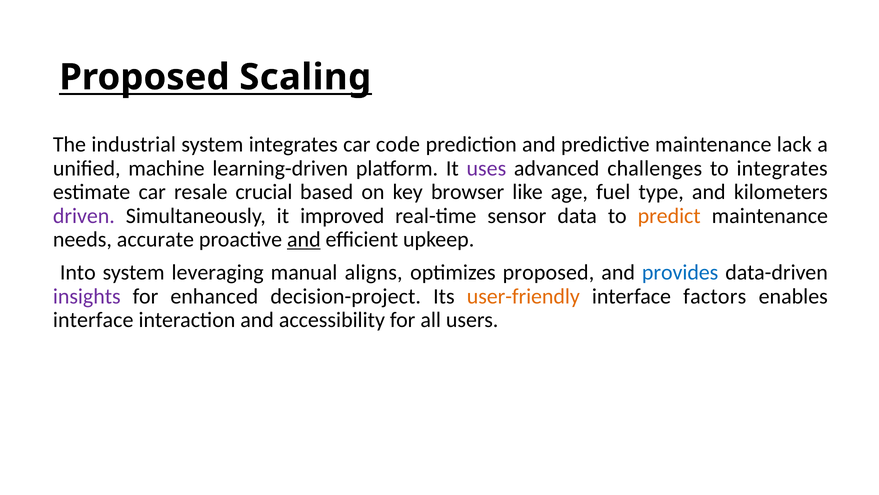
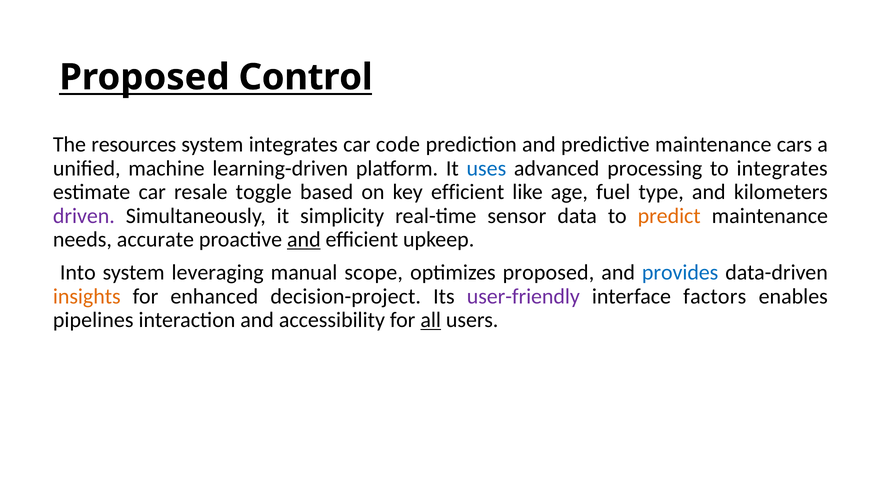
Scaling: Scaling -> Control
industrial: industrial -> resources
lack: lack -> cars
uses colour: purple -> blue
challenges: challenges -> processing
crucial: crucial -> toggle
key browser: browser -> efficient
improved: improved -> simplicity
aligns: aligns -> scope
insights colour: purple -> orange
user-friendly colour: orange -> purple
interface at (93, 320): interface -> pipelines
all underline: none -> present
